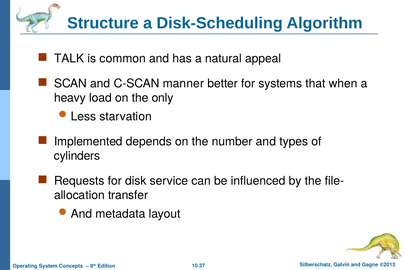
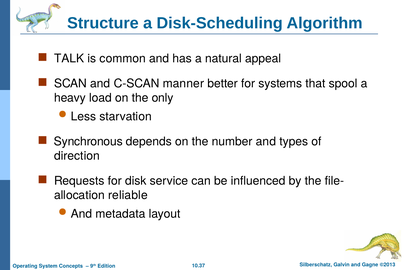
when: when -> spool
Implemented: Implemented -> Synchronous
cylinders: cylinders -> direction
transfer: transfer -> reliable
